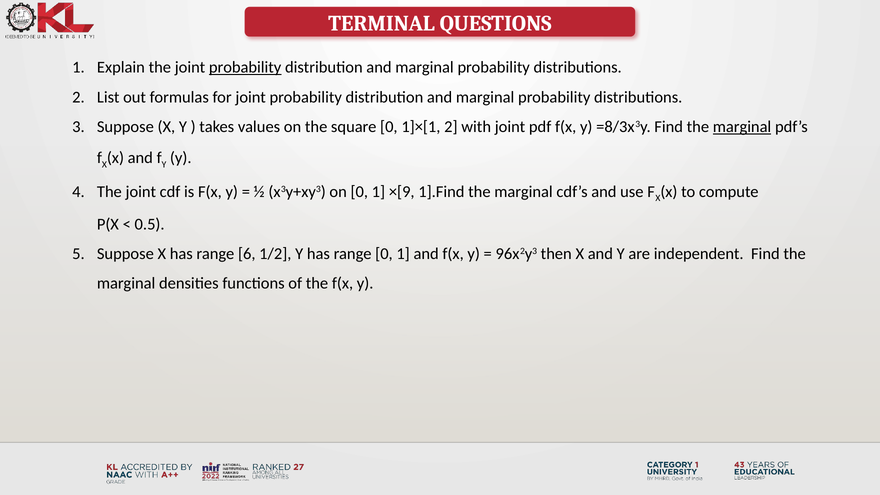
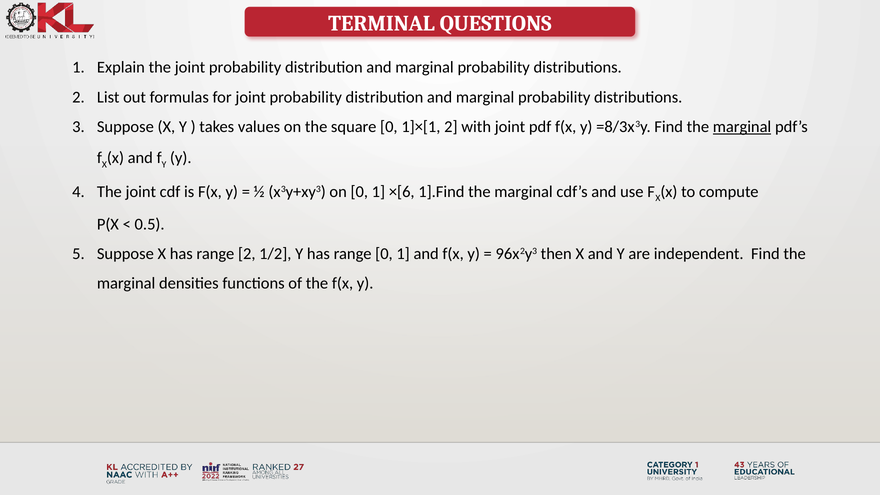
probability at (245, 67) underline: present -> none
×[9: ×[9 -> ×[6
range 6: 6 -> 2
